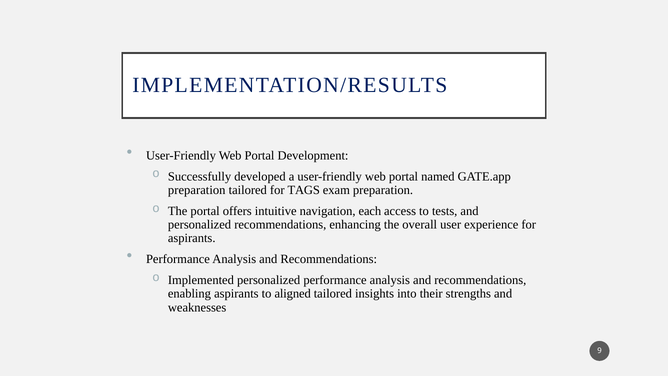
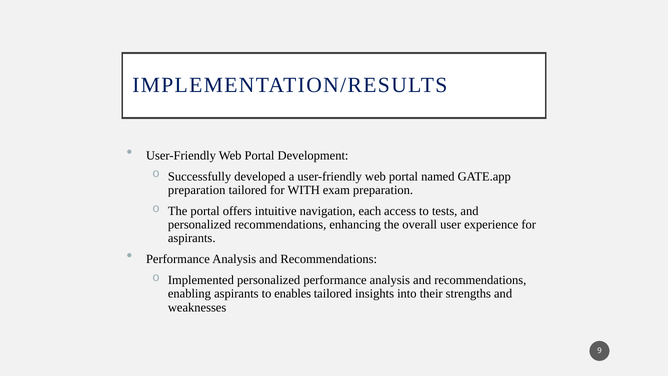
TAGS: TAGS -> WITH
aligned: aligned -> enables
